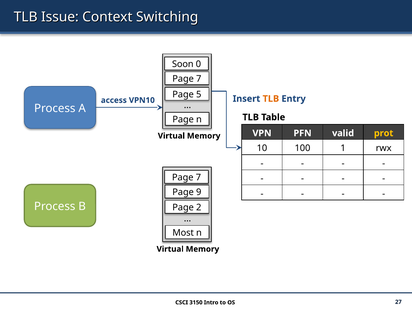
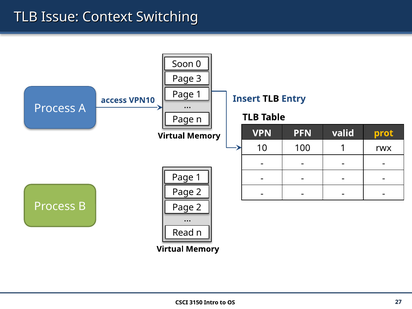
7 at (199, 79): 7 -> 3
5 at (199, 94): 5 -> 1
TLB at (271, 99) colour: orange -> black
7 at (198, 177): 7 -> 1
9 at (199, 192): 9 -> 2
Most: Most -> Read
